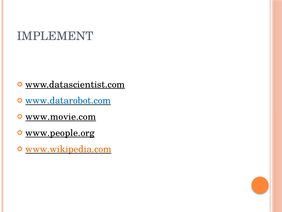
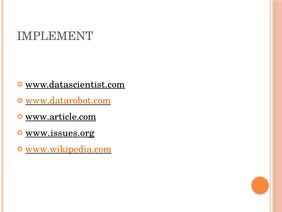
www.datarobot.com colour: blue -> orange
www.movie.com: www.movie.com -> www.article.com
www.people.org: www.people.org -> www.issues.org
